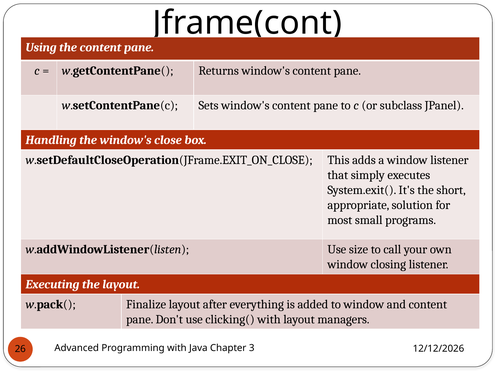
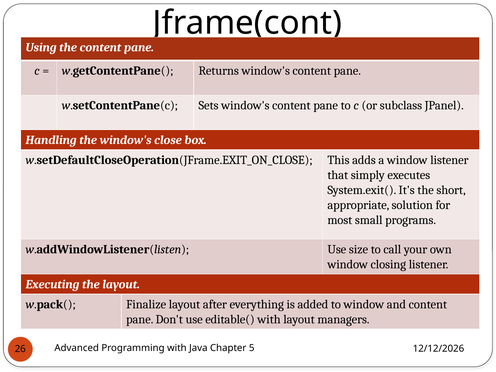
clicking(: clicking( -> editable(
3: 3 -> 5
